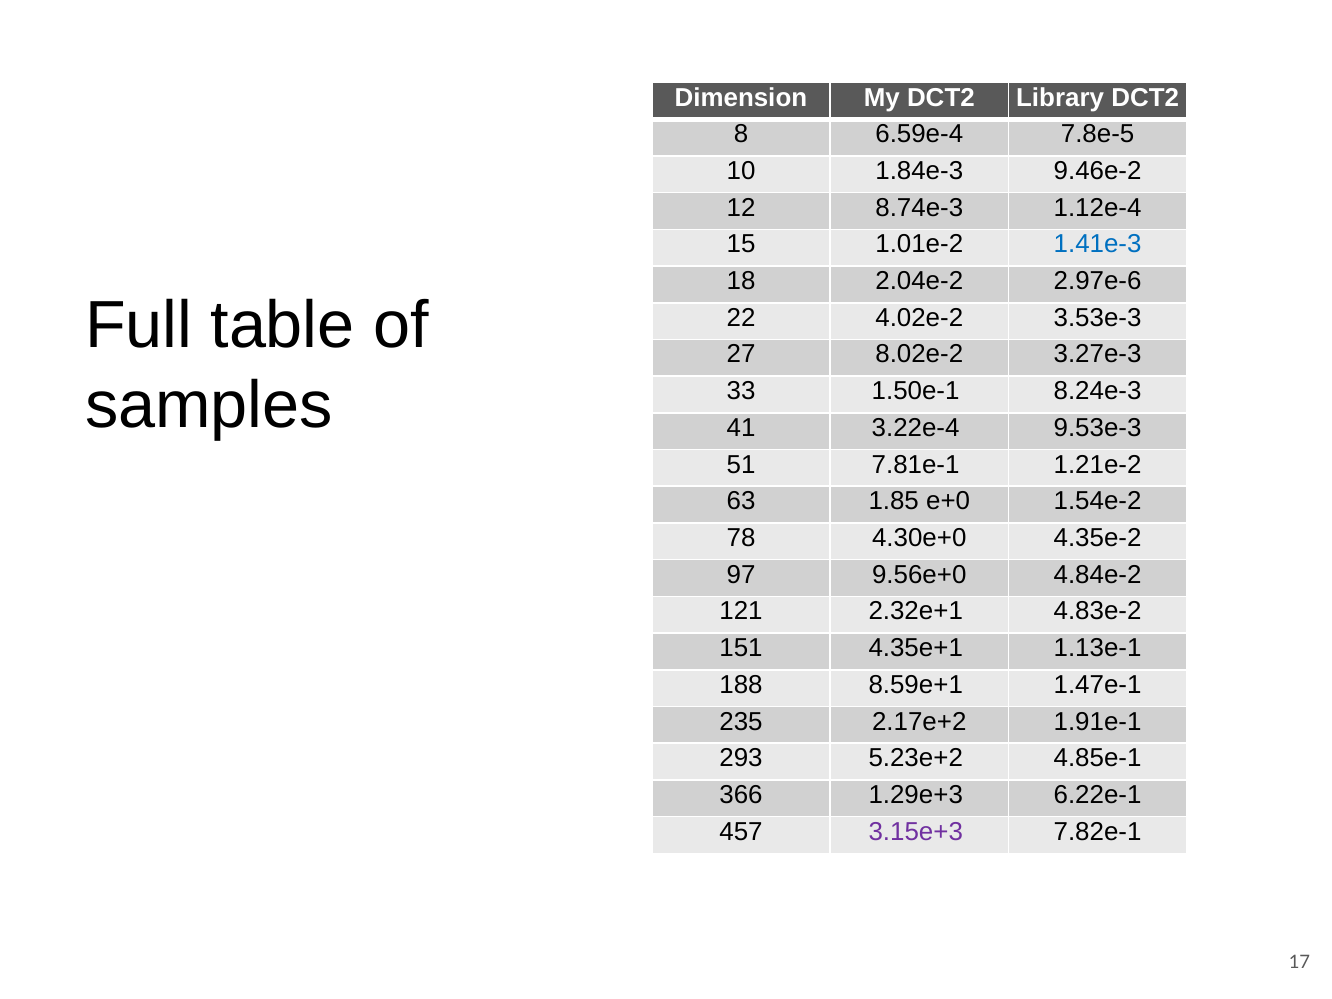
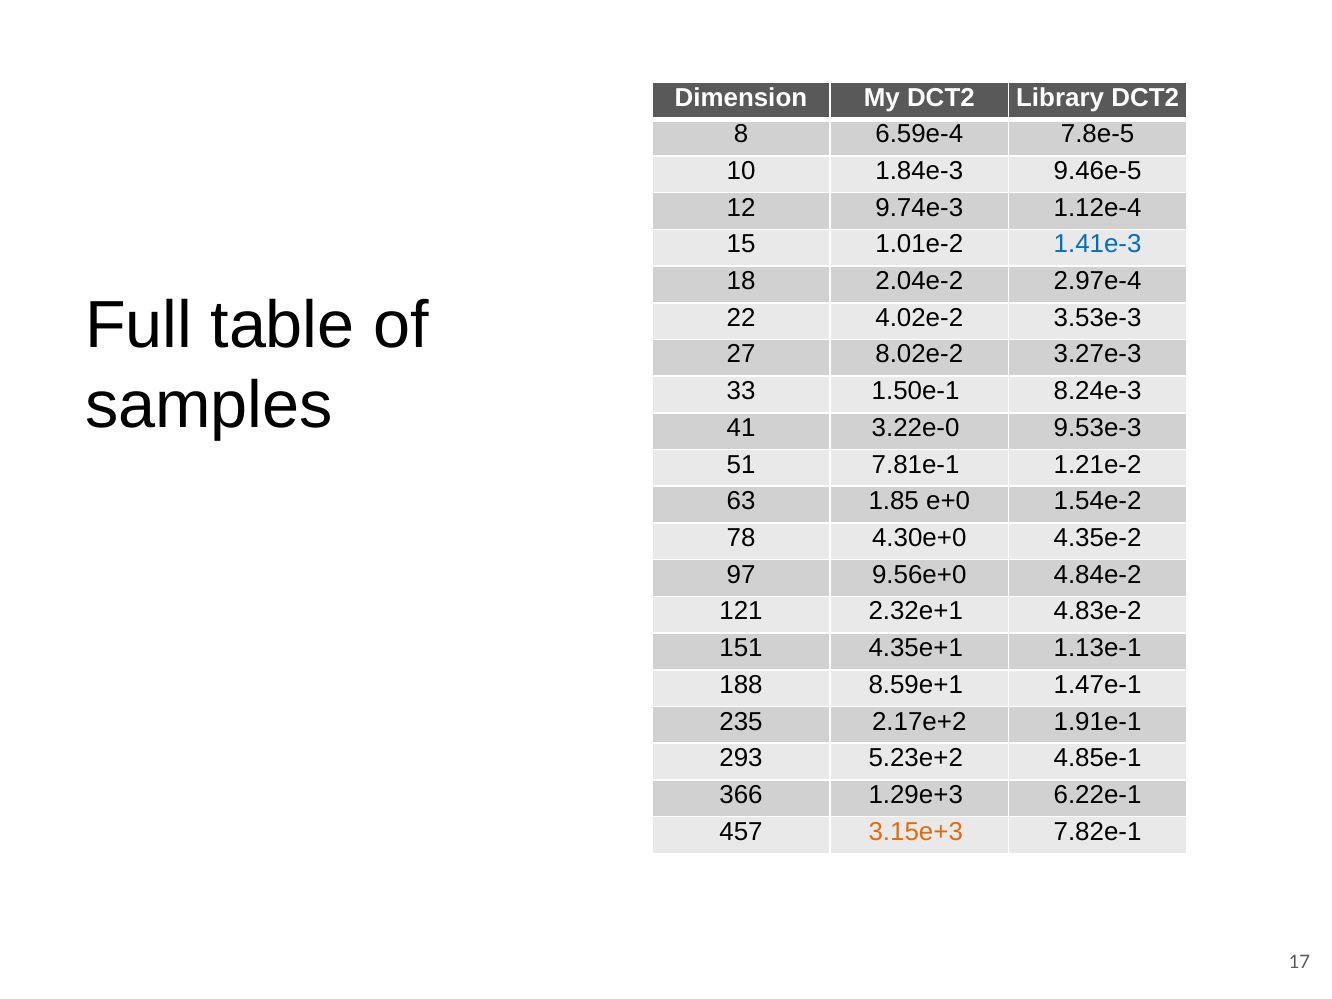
9.46e-2: 9.46e-2 -> 9.46e-5
8.74e-3: 8.74e-3 -> 9.74e-3
2.97e-6: 2.97e-6 -> 2.97e-4
3.22e-4: 3.22e-4 -> 3.22e-0
3.15e+3 colour: purple -> orange
